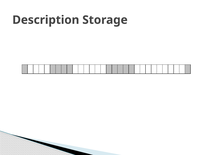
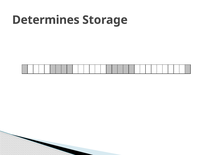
Description: Description -> Determines
